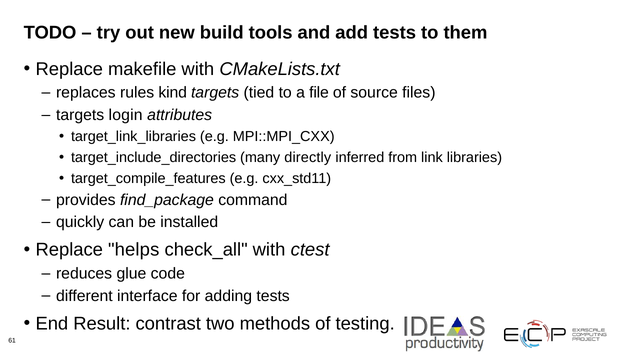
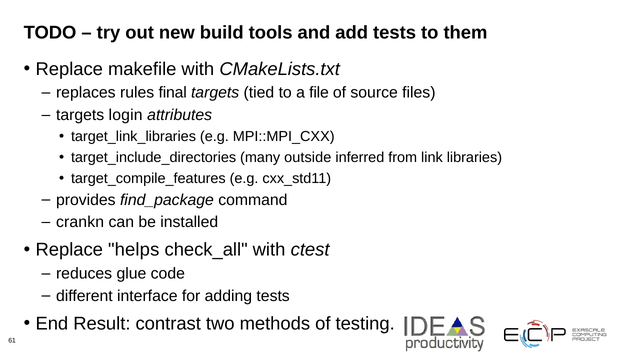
kind: kind -> final
directly: directly -> outside
quickly: quickly -> crankn
